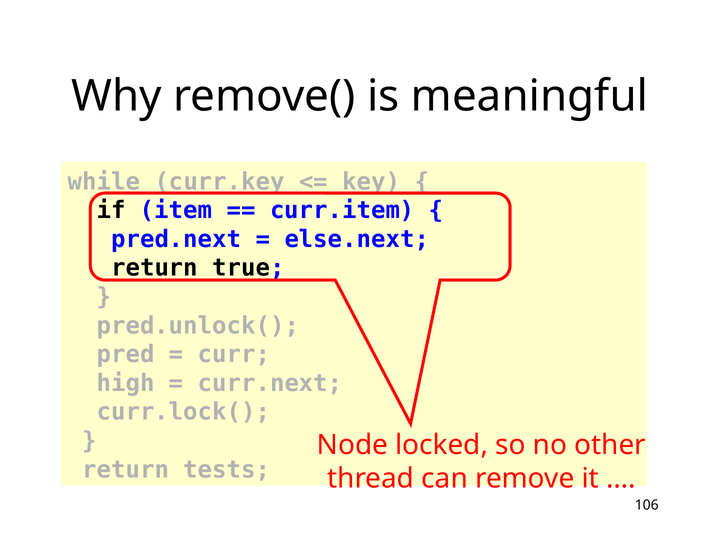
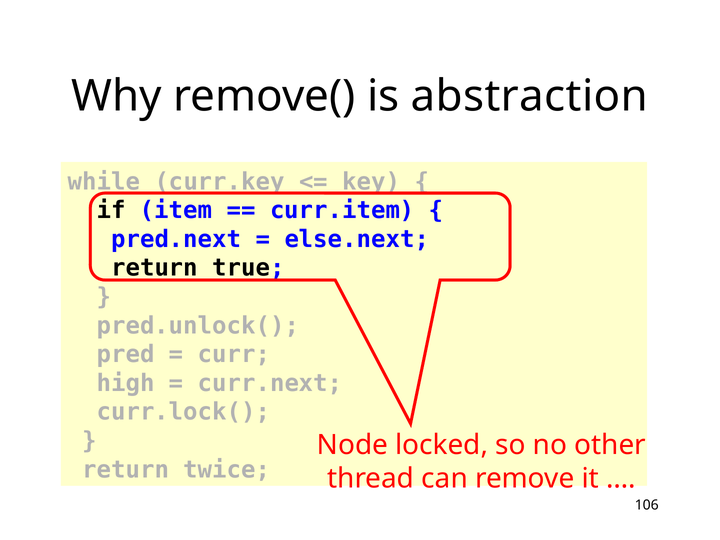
meaningful: meaningful -> abstraction
tests: tests -> twice
